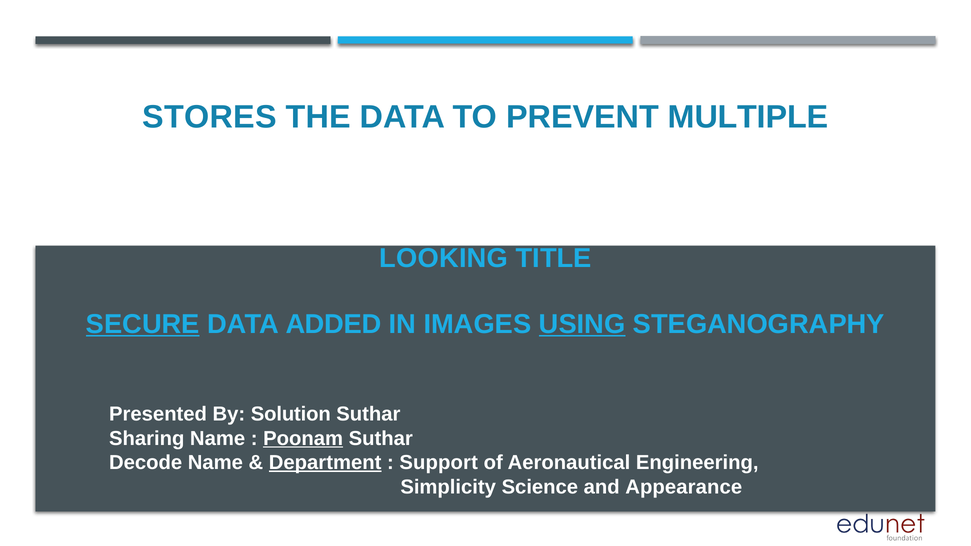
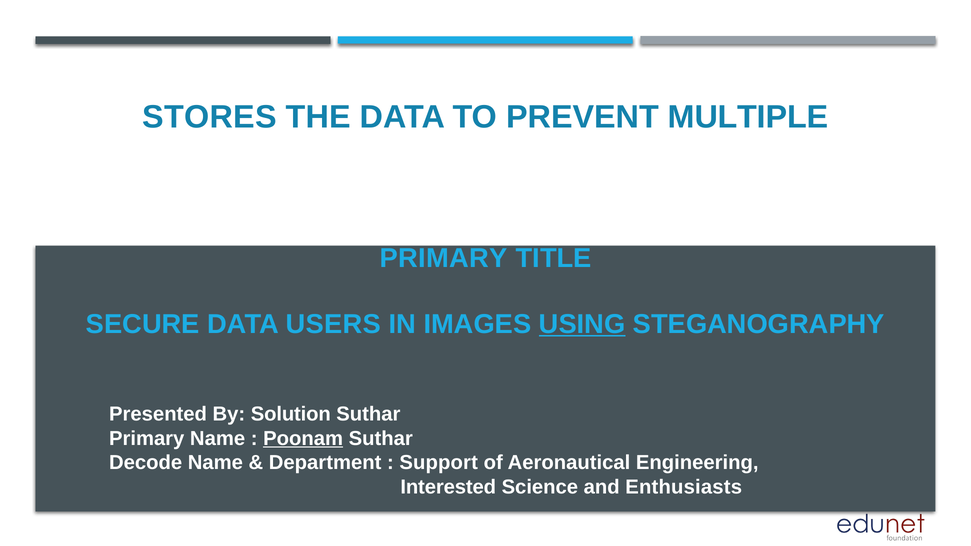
LOOKING at (444, 259): LOOKING -> PRIMARY
SECURE underline: present -> none
ADDED: ADDED -> USERS
Sharing at (147, 439): Sharing -> Primary
Department underline: present -> none
Simplicity: Simplicity -> Interested
Appearance: Appearance -> Enthusiasts
